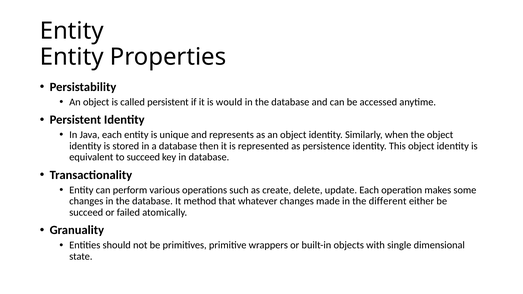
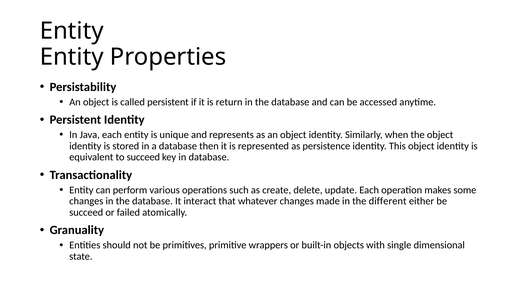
would: would -> return
method: method -> interact
